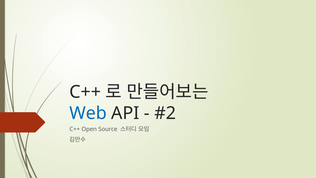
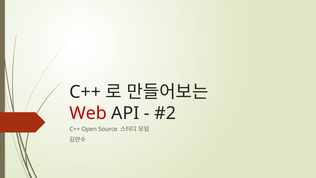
Web colour: blue -> red
